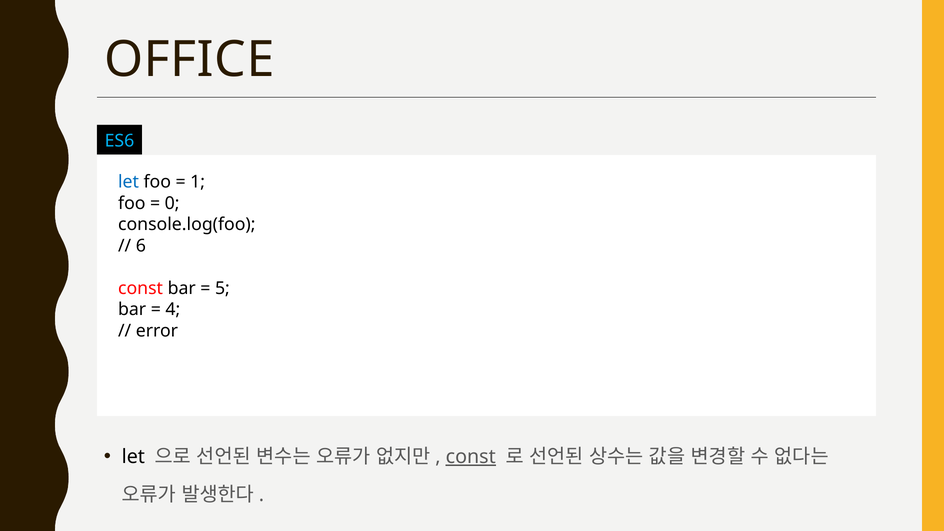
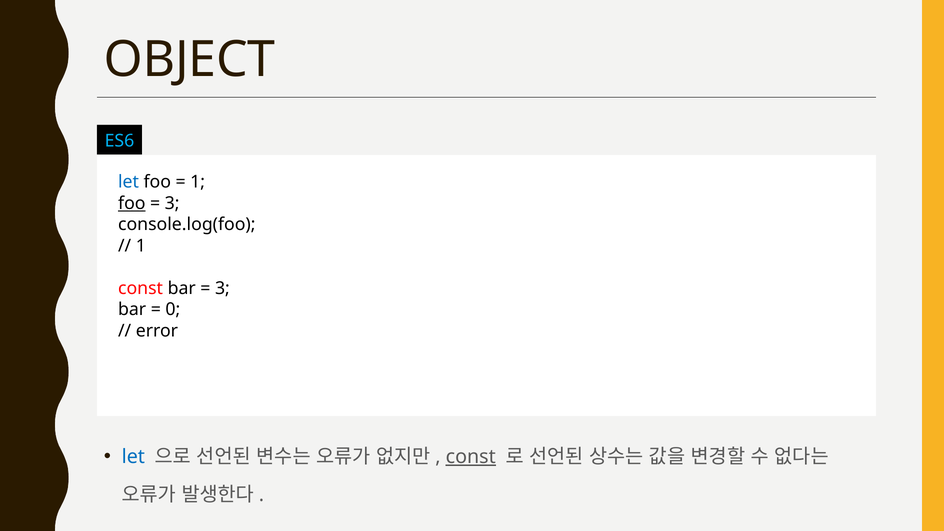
OFFICE: OFFICE -> OBJECT
foo at (132, 203) underline: none -> present
0 at (172, 203): 0 -> 3
6 at (141, 246): 6 -> 1
5 at (222, 288): 5 -> 3
4: 4 -> 0
let at (133, 457) colour: black -> blue
